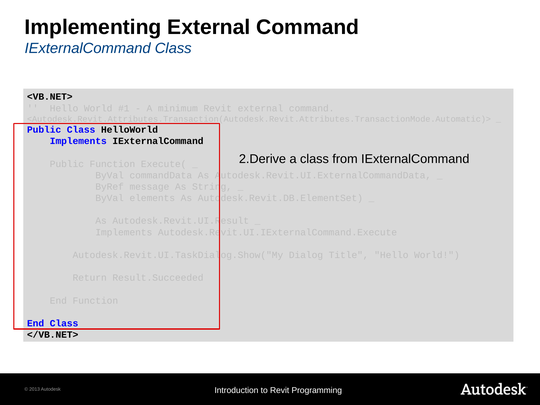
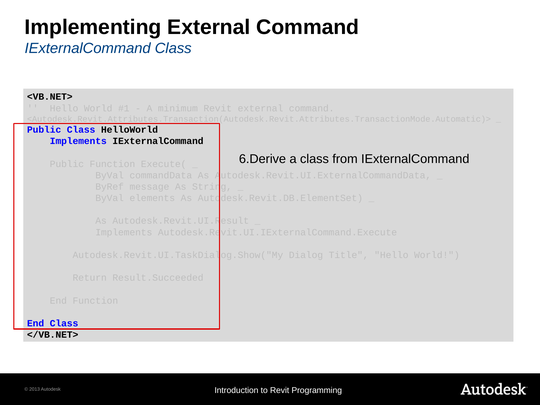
2.Derive: 2.Derive -> 6.Derive
